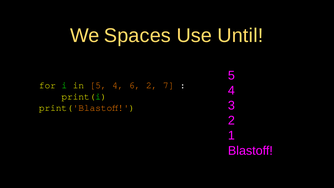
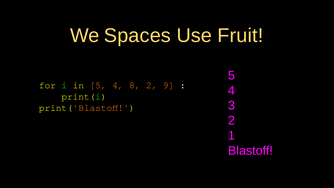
Until: Until -> Fruit
6: 6 -> 8
7: 7 -> 9
